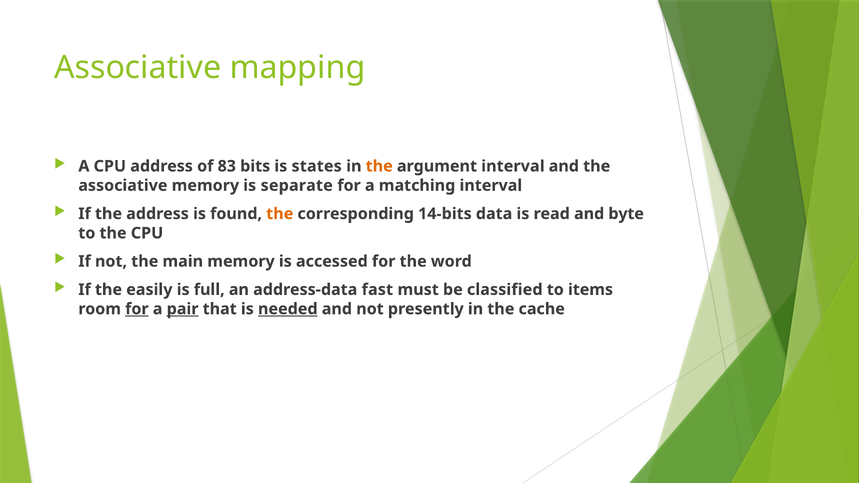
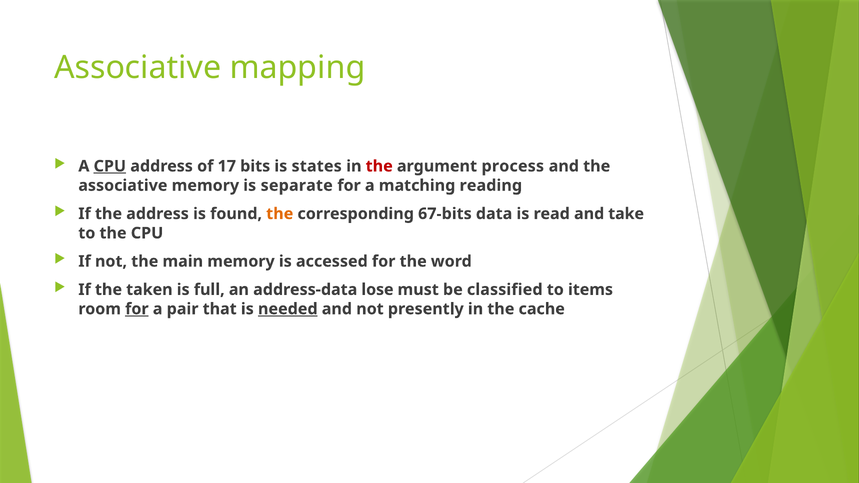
CPU at (110, 166) underline: none -> present
83: 83 -> 17
the at (379, 166) colour: orange -> red
argument interval: interval -> process
matching interval: interval -> reading
14-bits: 14-bits -> 67-bits
byte: byte -> take
easily: easily -> taken
fast: fast -> lose
pair underline: present -> none
